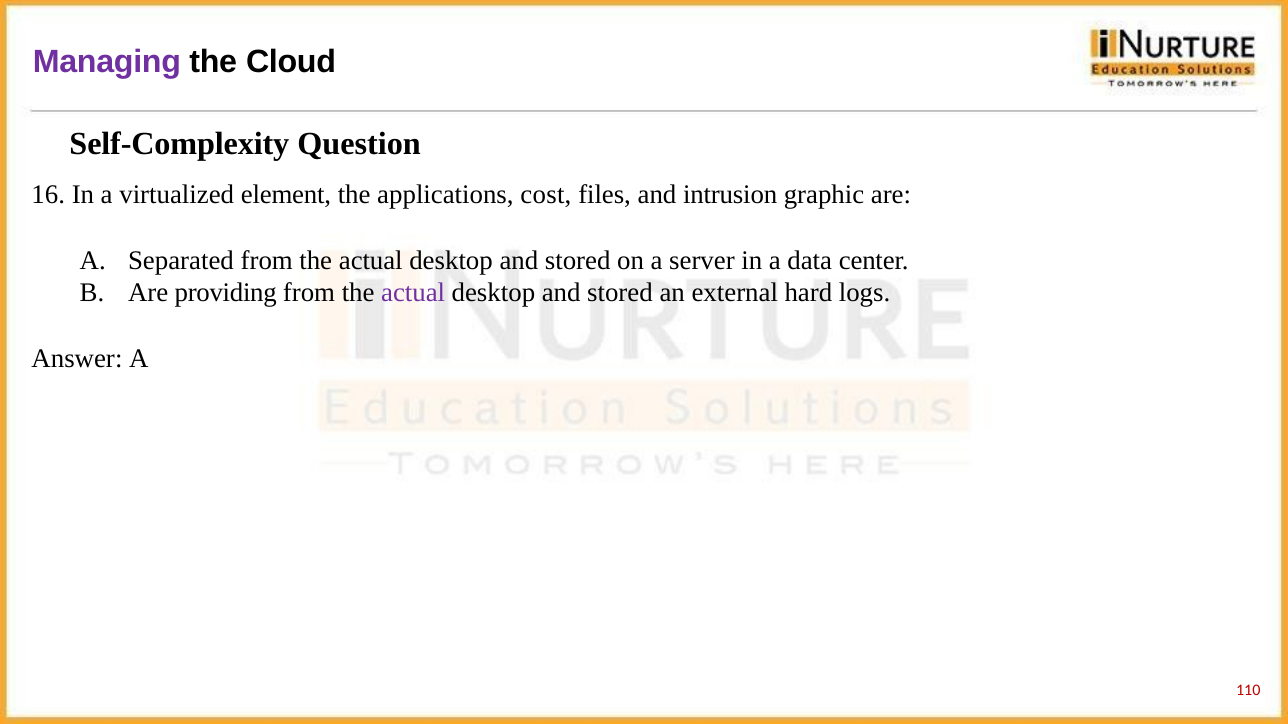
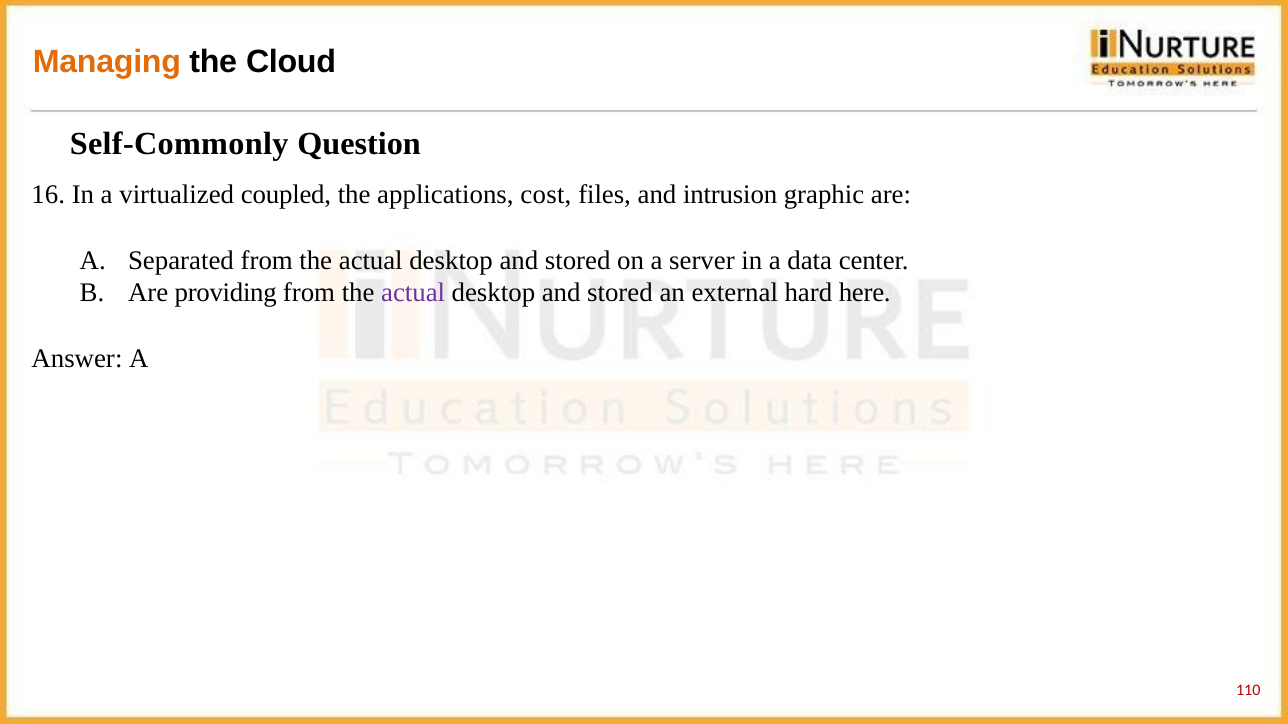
Managing colour: purple -> orange
Self-Complexity: Self-Complexity -> Self-Commonly
element: element -> coupled
logs: logs -> here
